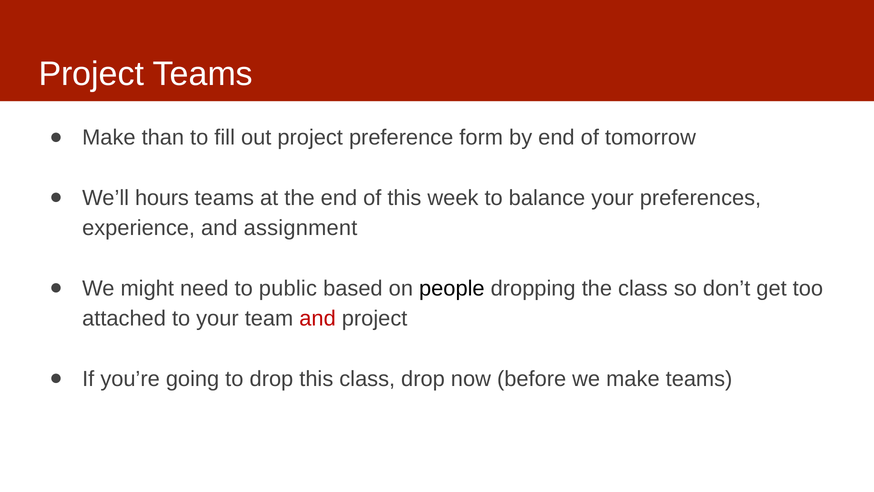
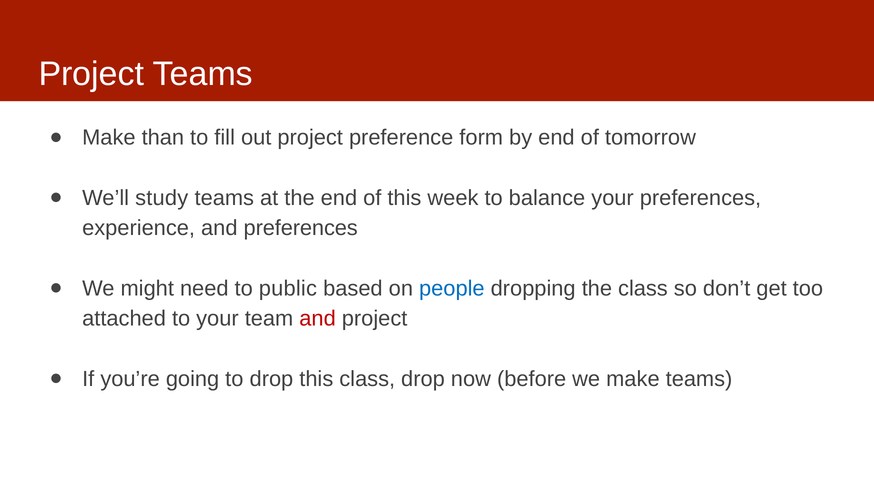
hours: hours -> study
and assignment: assignment -> preferences
people colour: black -> blue
